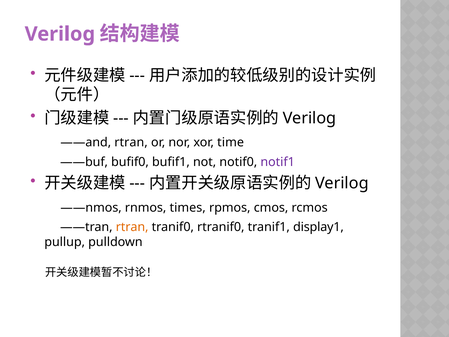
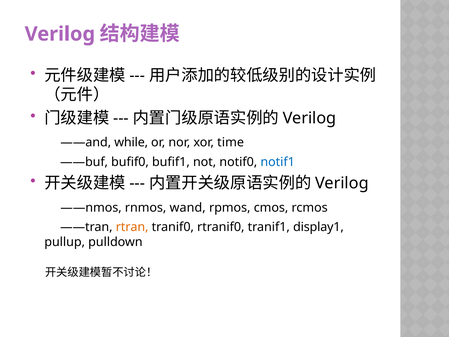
——and rtran: rtran -> while
notif1 colour: purple -> blue
times: times -> wand
